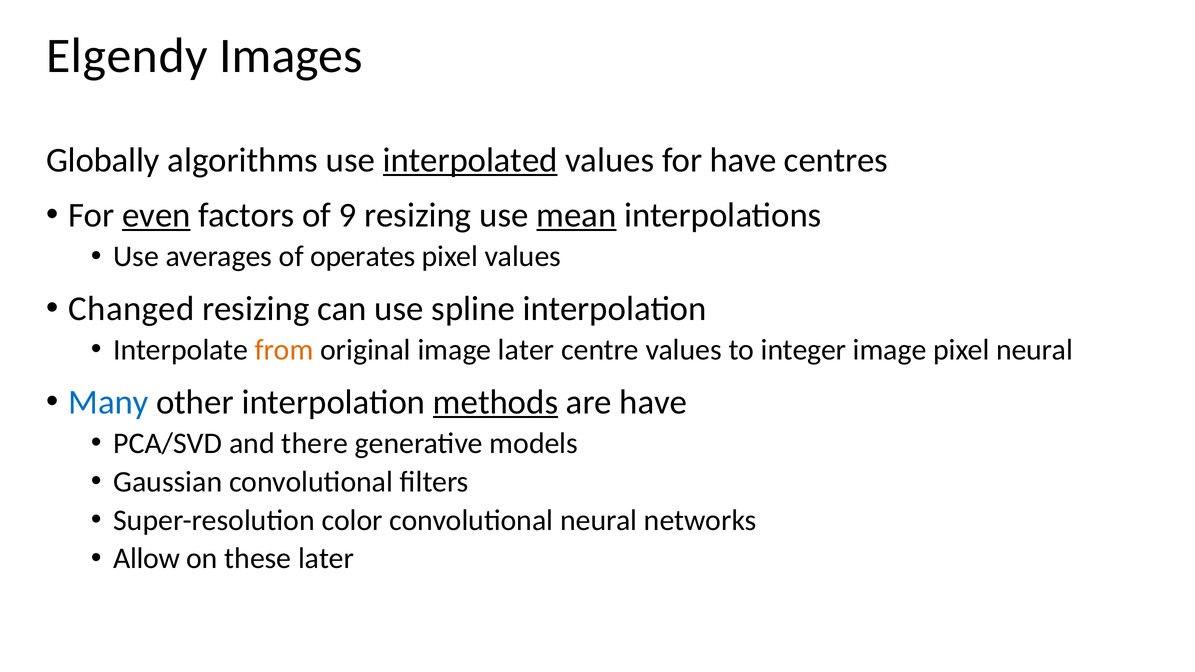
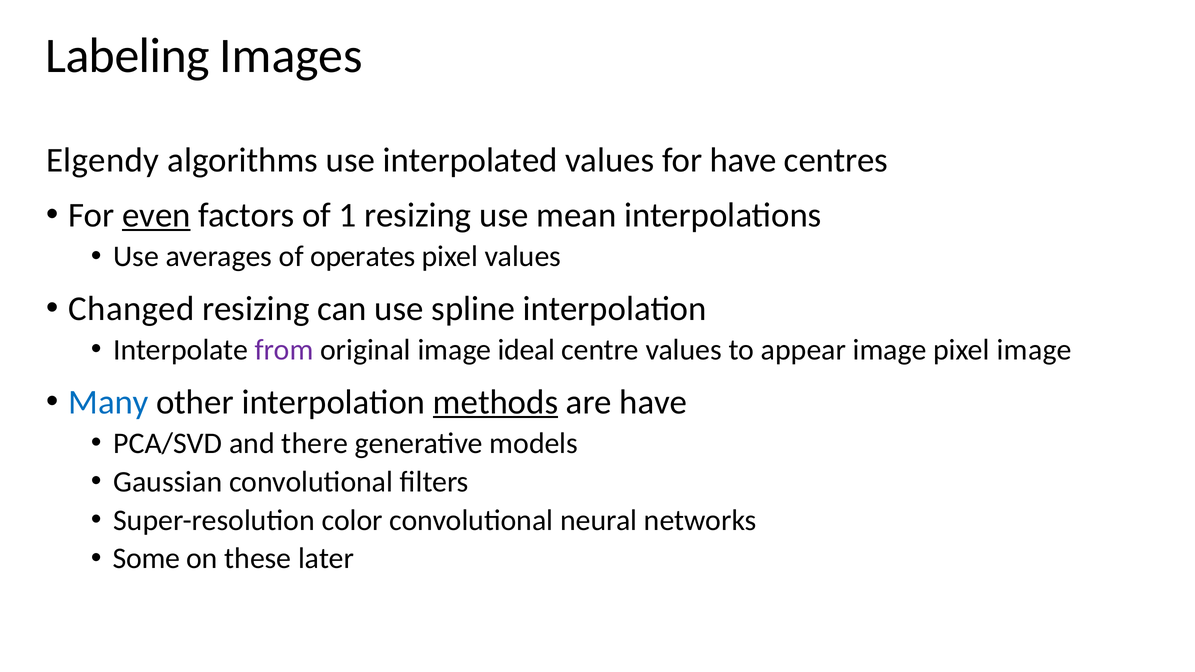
Elgendy: Elgendy -> Labeling
Globally: Globally -> Elgendy
interpolated underline: present -> none
9: 9 -> 1
mean underline: present -> none
from colour: orange -> purple
image later: later -> ideal
integer: integer -> appear
pixel neural: neural -> image
Allow: Allow -> Some
